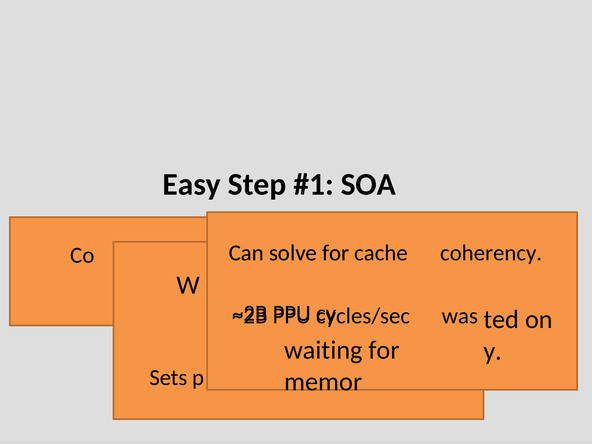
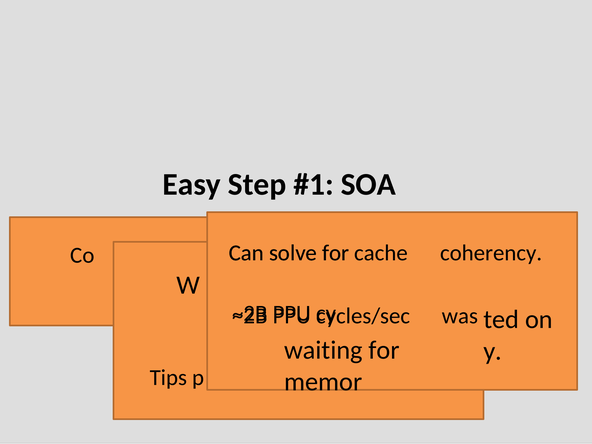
Sets: Sets -> Tips
